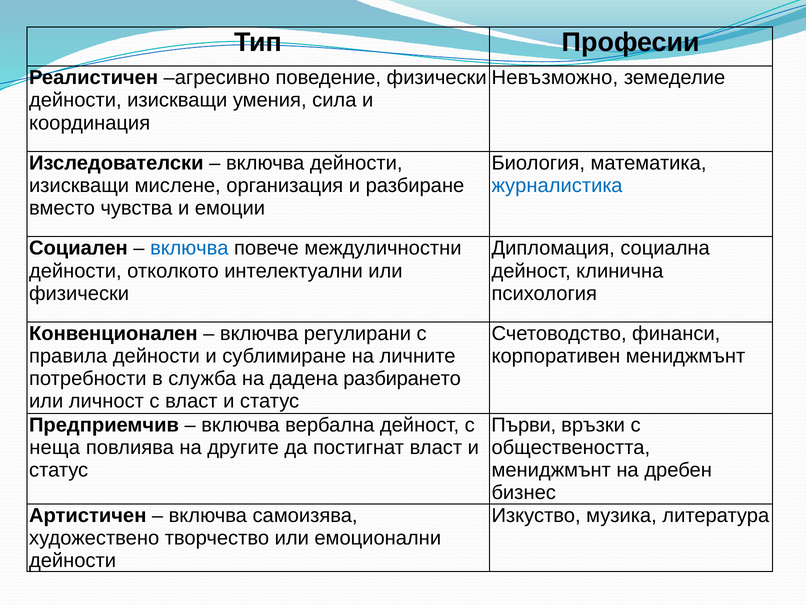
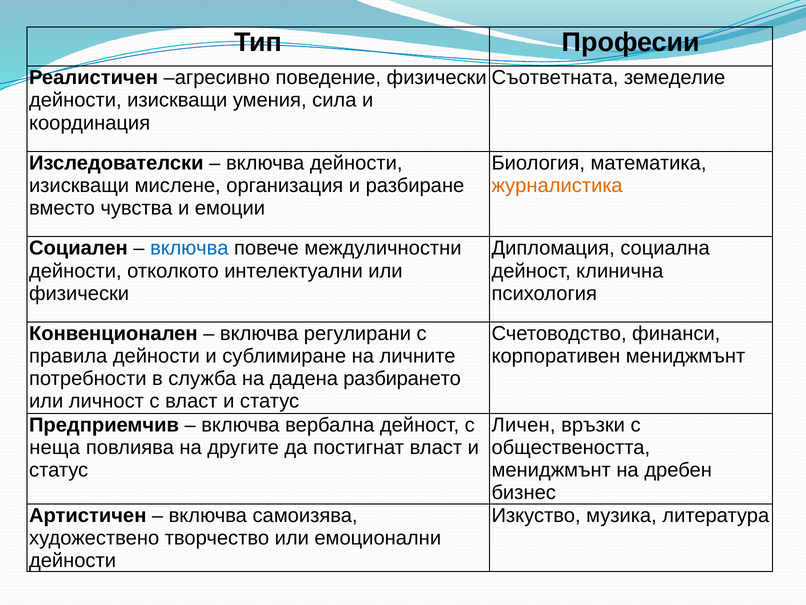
Невъзможно: Невъзможно -> Съответната
журналистика colour: blue -> orange
Първи: Първи -> Личен
